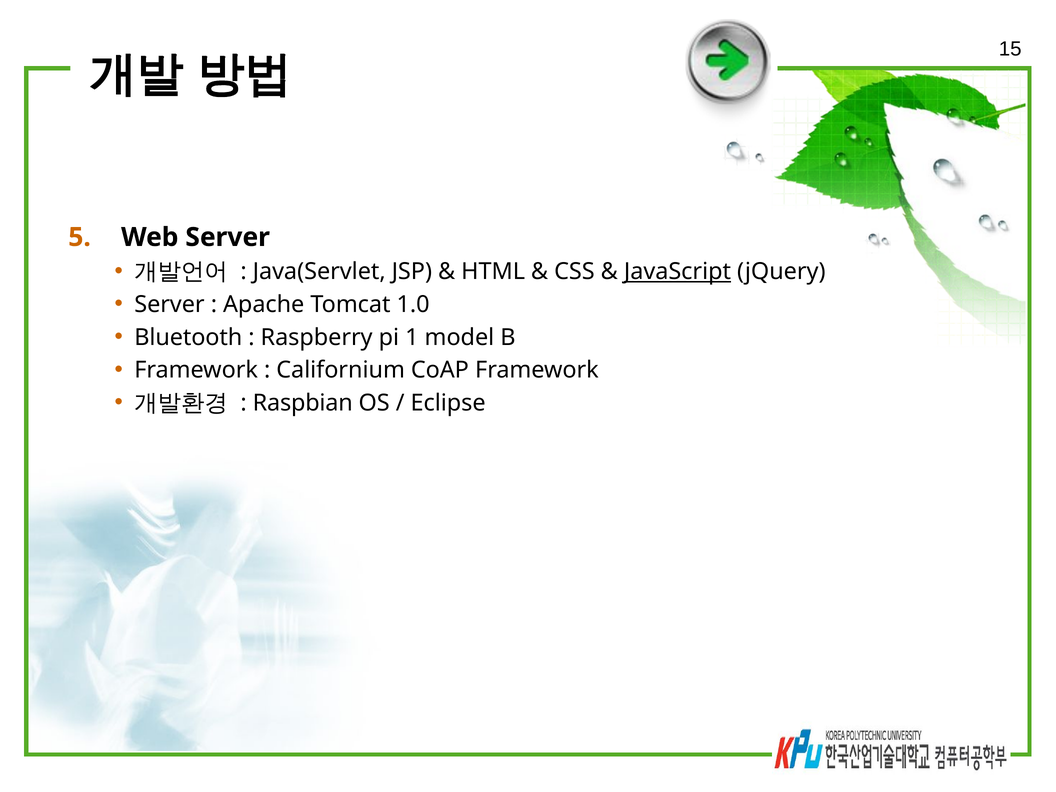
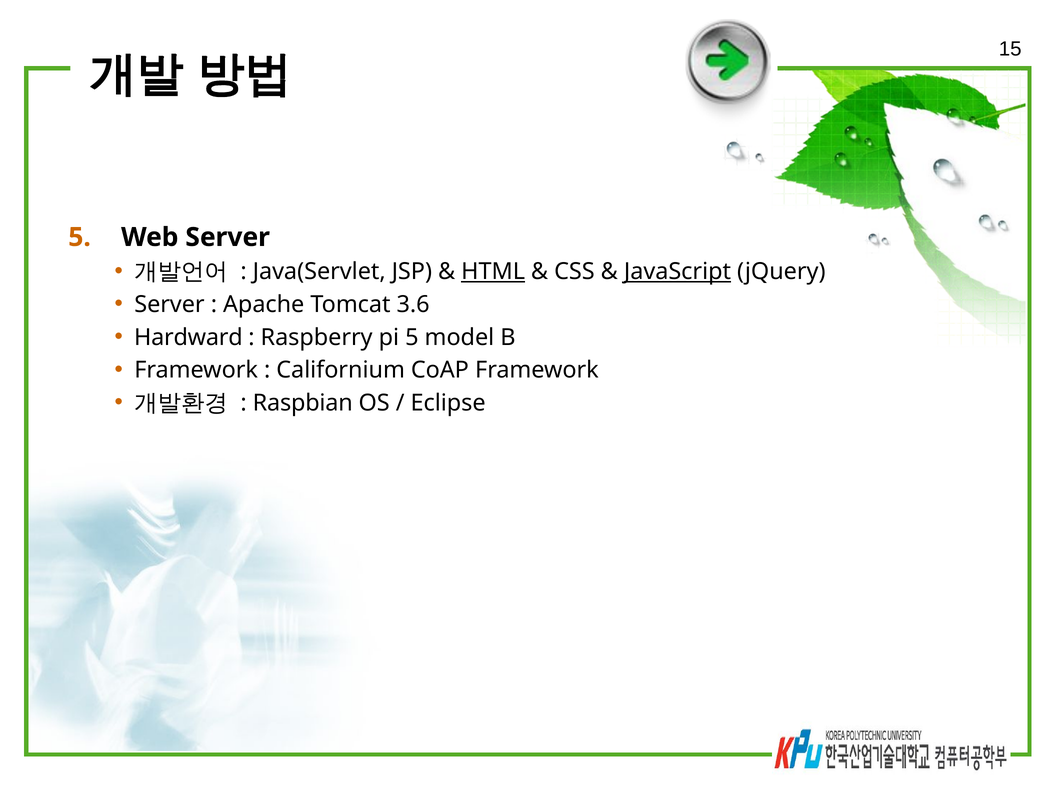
HTML underline: none -> present
1.0: 1.0 -> 3.6
Bluetooth: Bluetooth -> Hardward
pi 1: 1 -> 5
